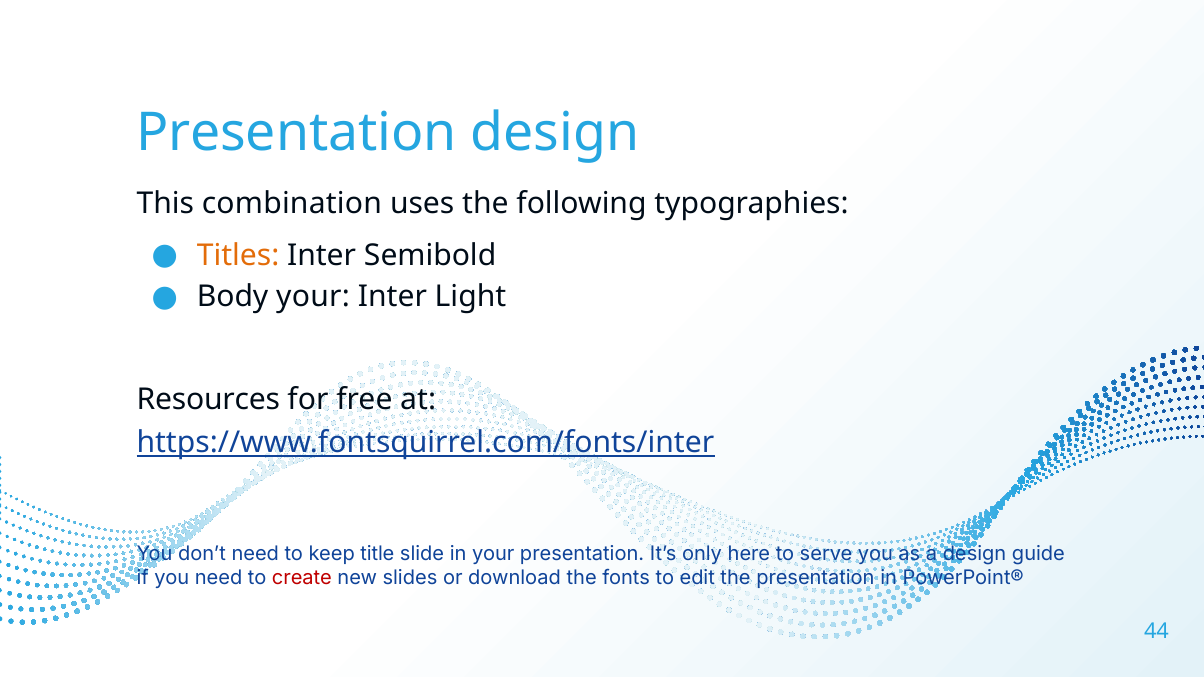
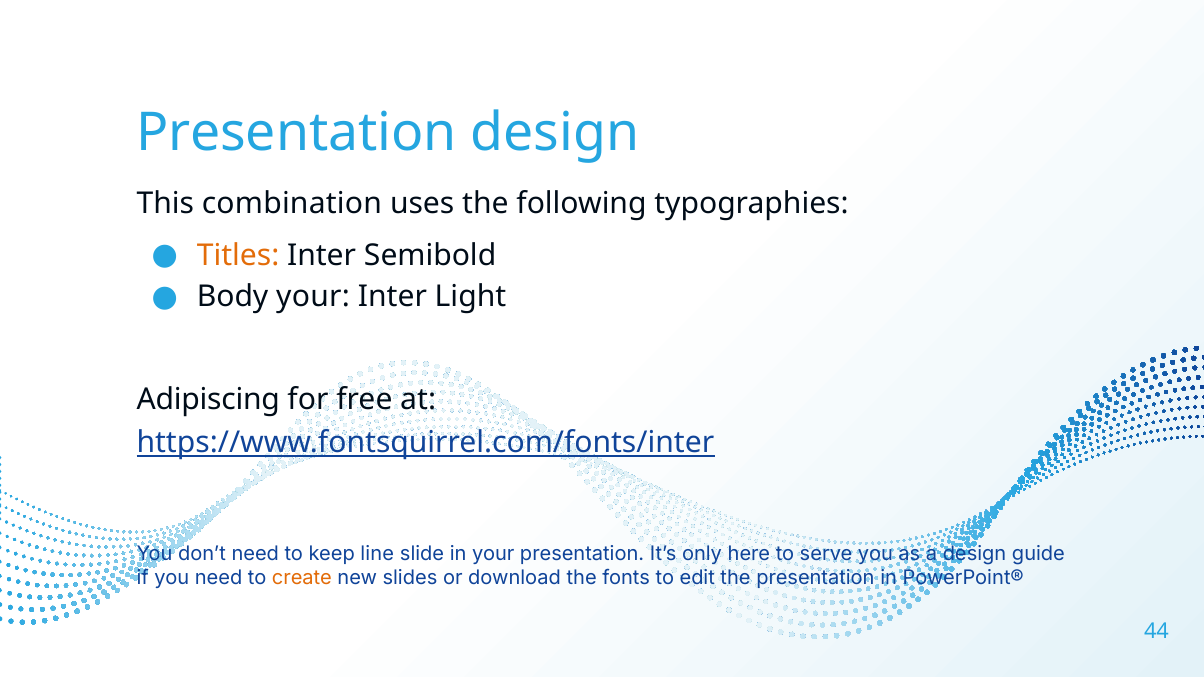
Resources: Resources -> Adipiscing
title: title -> line
create colour: red -> orange
